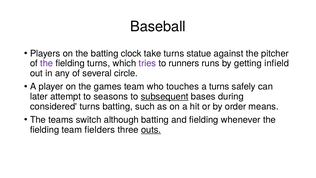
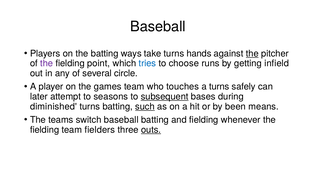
clock: clock -> ways
statue: statue -> hands
the at (252, 53) underline: none -> present
fielding turns: turns -> point
tries colour: purple -> blue
runners: runners -> choose
considered: considered -> diminished
such underline: none -> present
order: order -> been
switch although: although -> baseball
